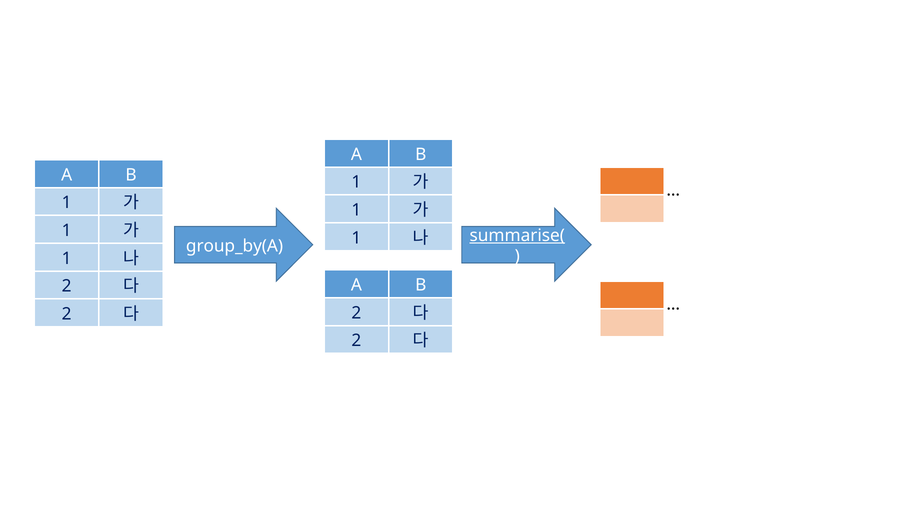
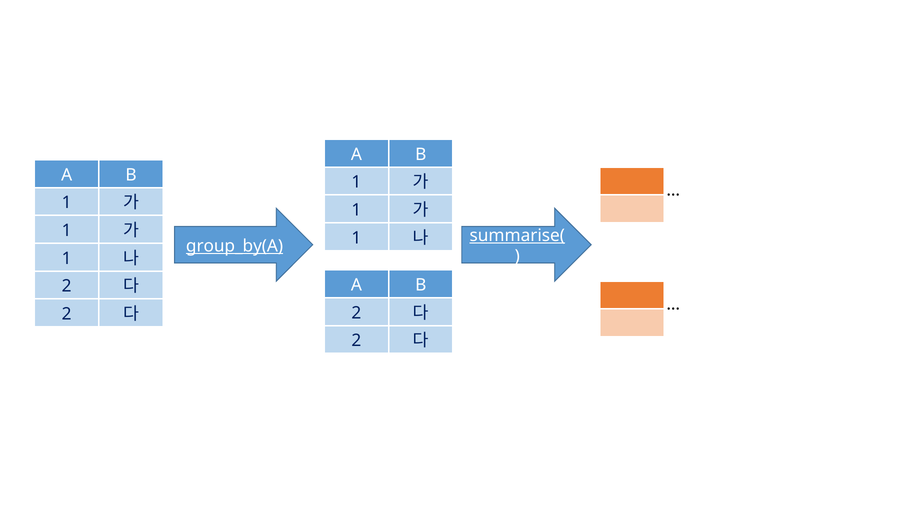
group_by(A underline: none -> present
